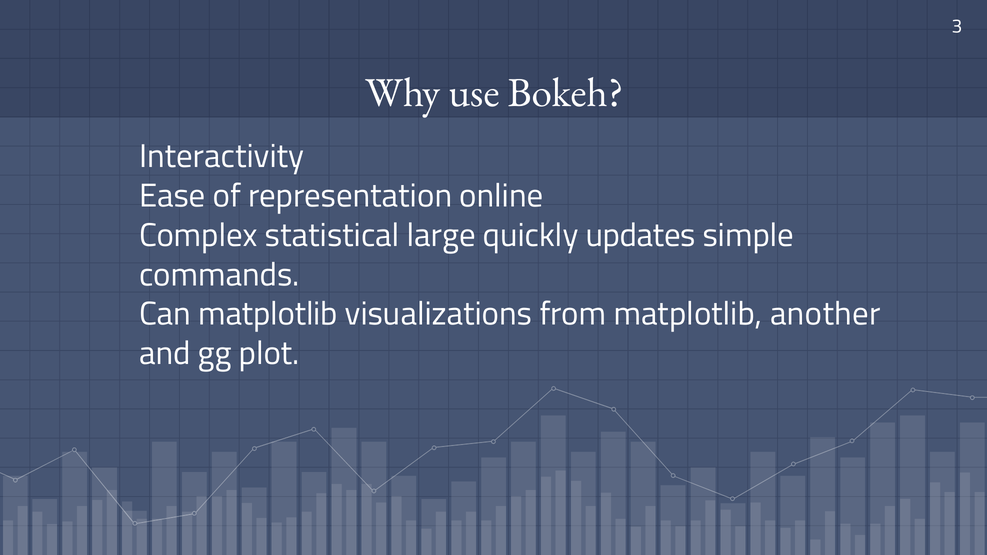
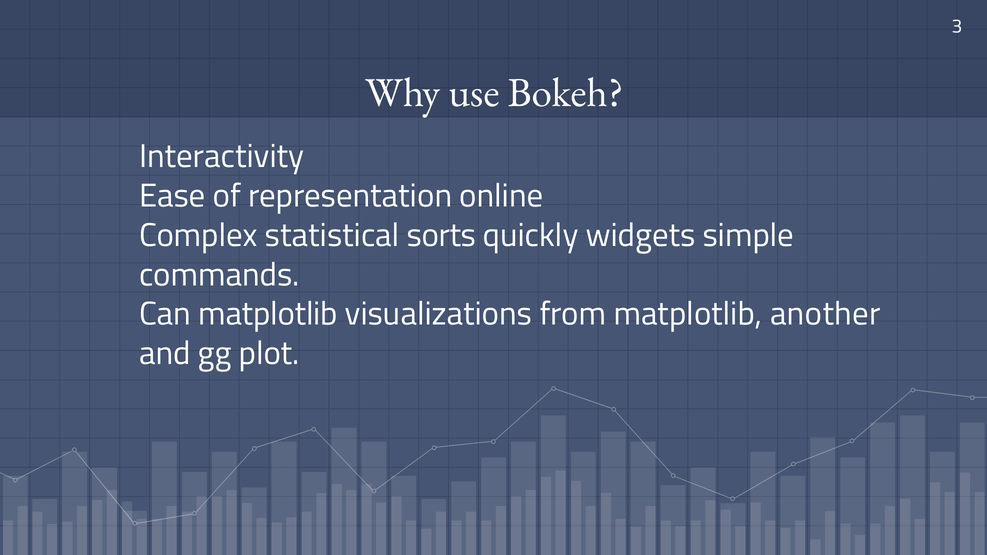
large: large -> sorts
updates: updates -> widgets
